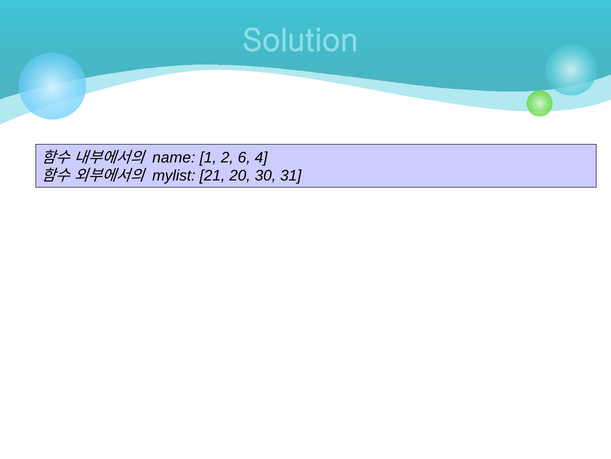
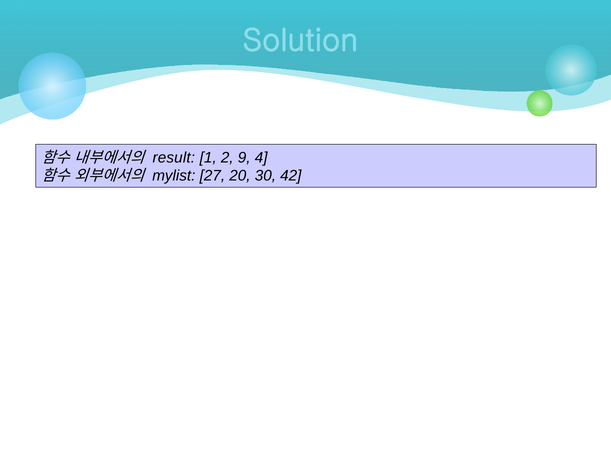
name: name -> result
6: 6 -> 9
21: 21 -> 27
31: 31 -> 42
